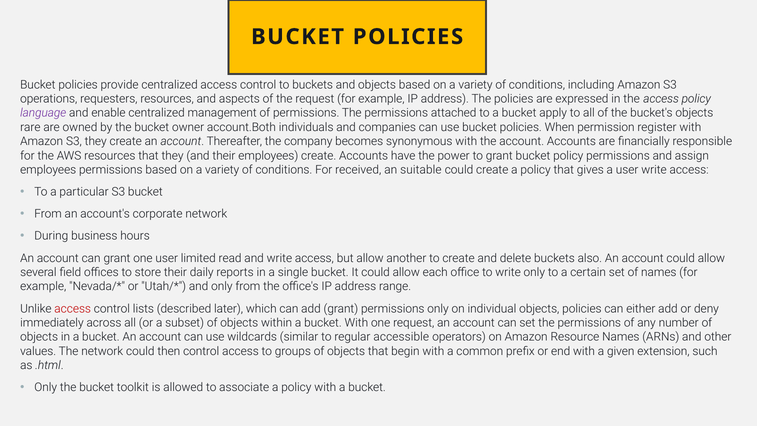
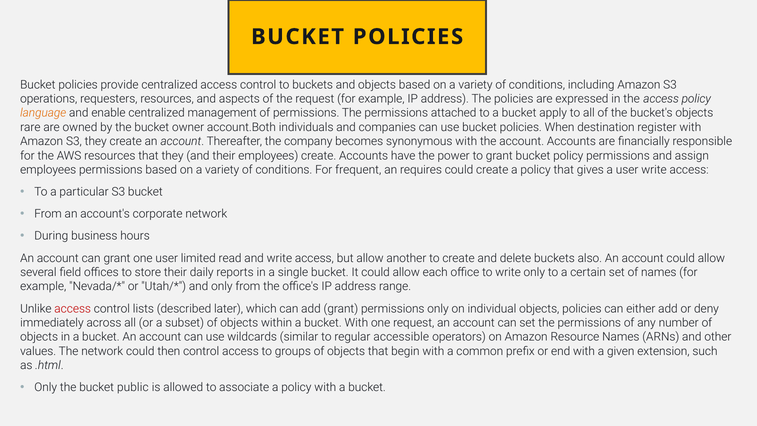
language colour: purple -> orange
permission: permission -> destination
received: received -> frequent
suitable: suitable -> requires
toolkit: toolkit -> public
